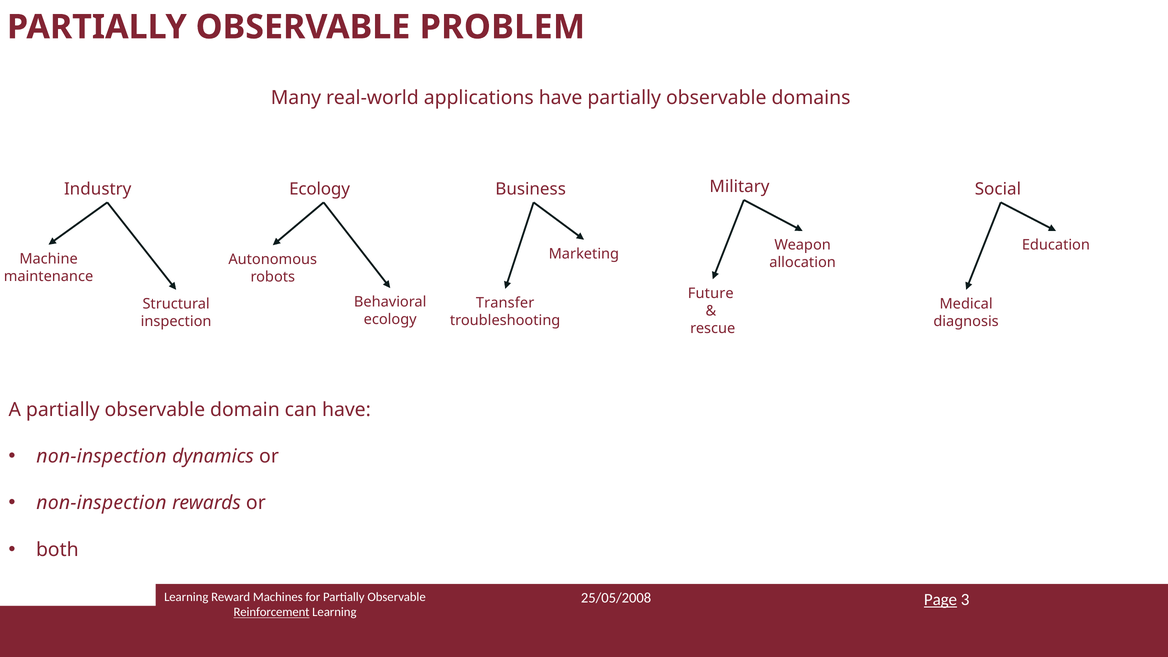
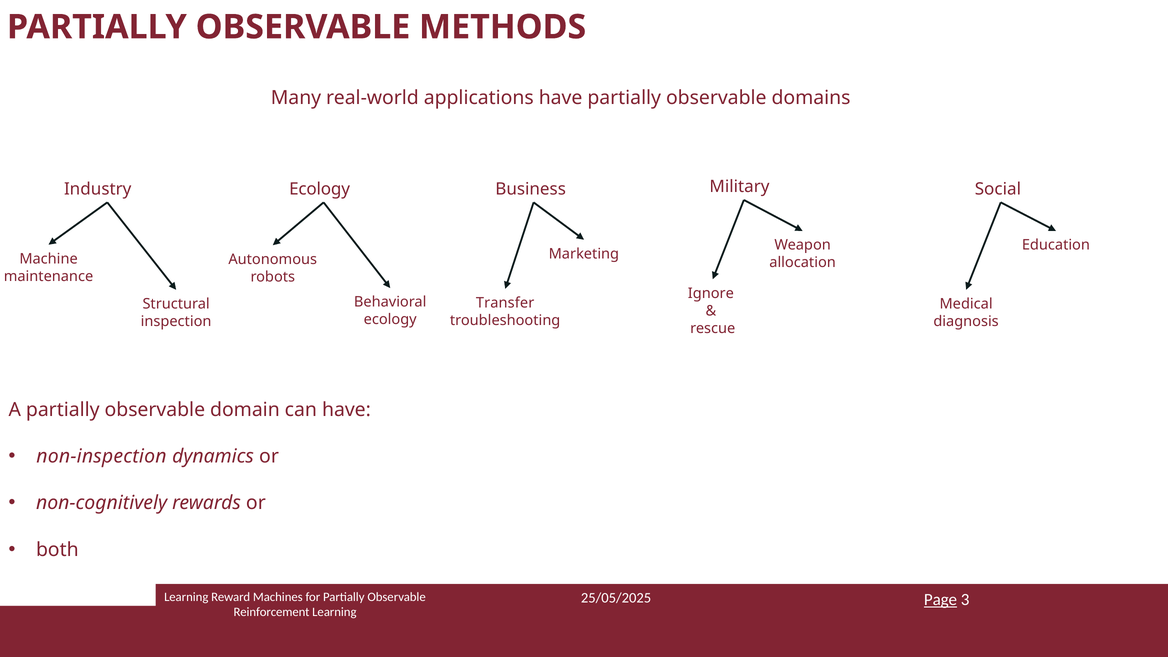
PROBLEM: PROBLEM -> METHODS
Future: Future -> Ignore
non-inspection at (101, 503): non-inspection -> non-cognitively
25/05/2008: 25/05/2008 -> 25/05/2025
Reinforcement underline: present -> none
